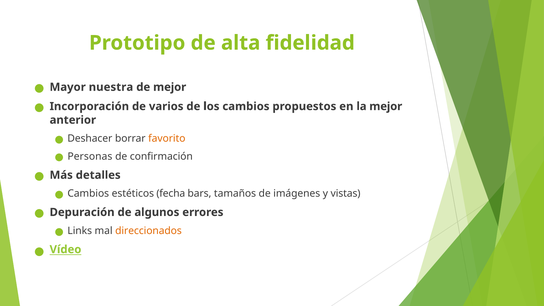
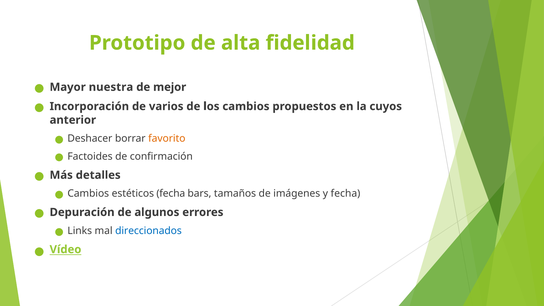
la mejor: mejor -> cuyos
Personas: Personas -> Factoides
y vistas: vistas -> fecha
direccionados colour: orange -> blue
